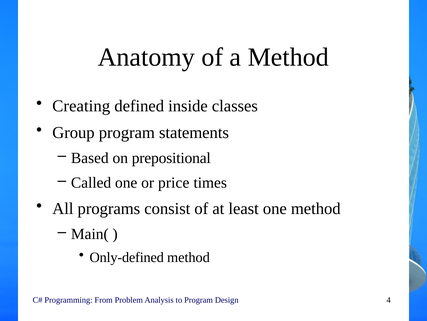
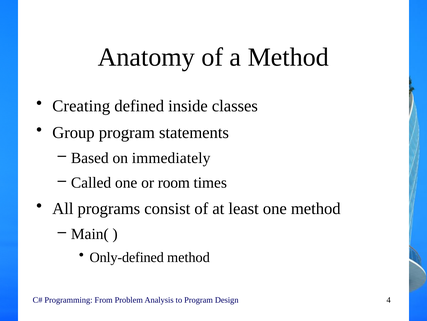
prepositional: prepositional -> immediately
price: price -> room
